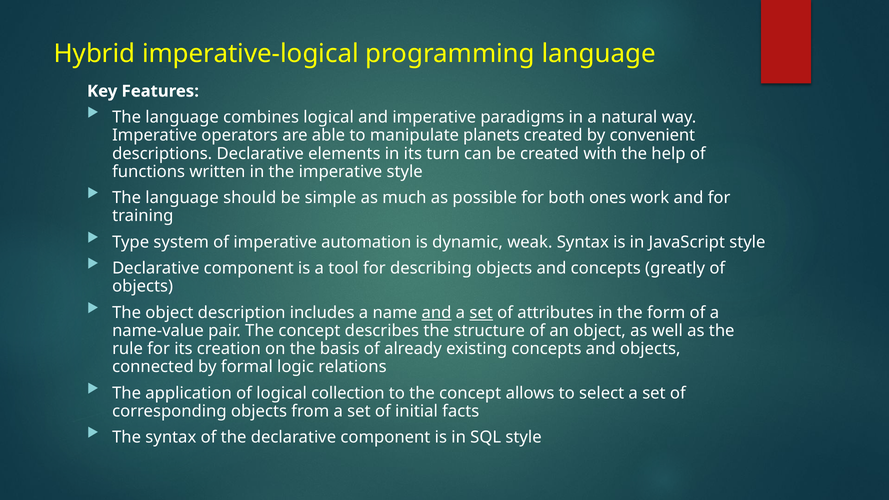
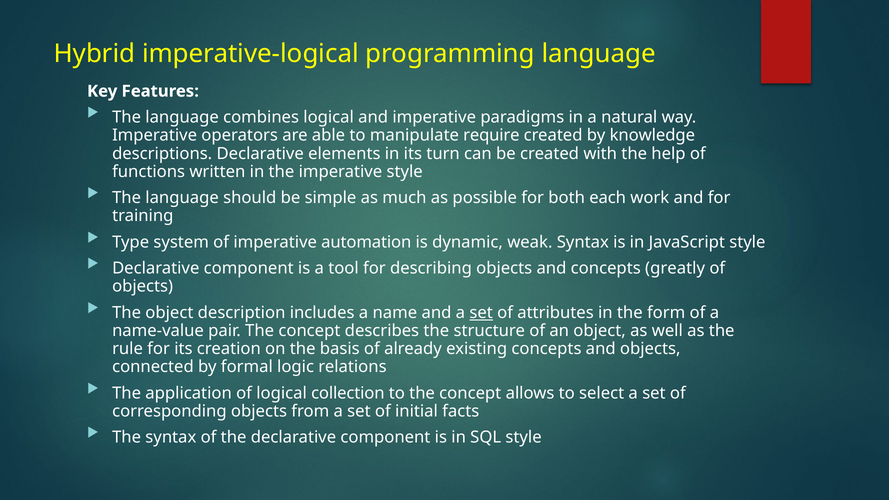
planets: planets -> require
convenient: convenient -> knowledge
ones: ones -> each
and at (436, 313) underline: present -> none
